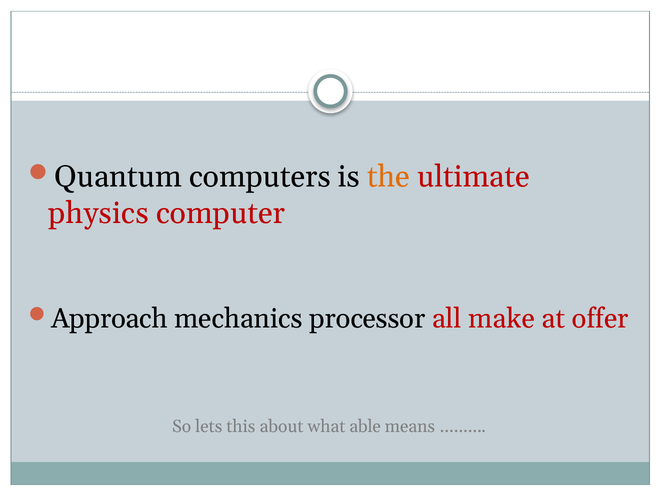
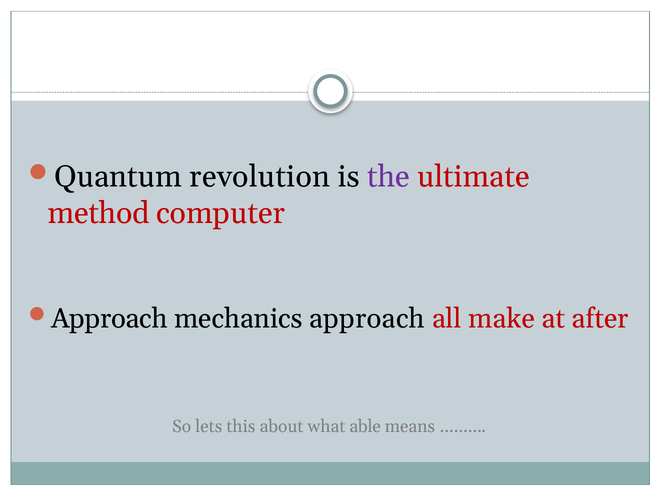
computers: computers -> revolution
the colour: orange -> purple
physics: physics -> method
mechanics processor: processor -> approach
offer: offer -> after
